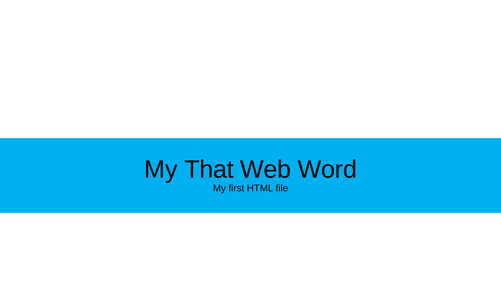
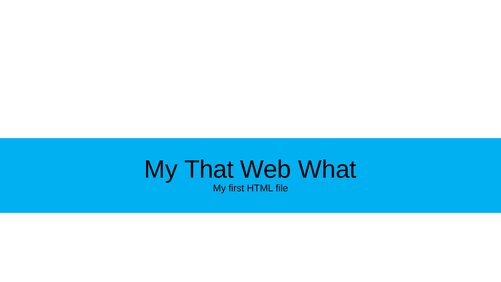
Word: Word -> What
